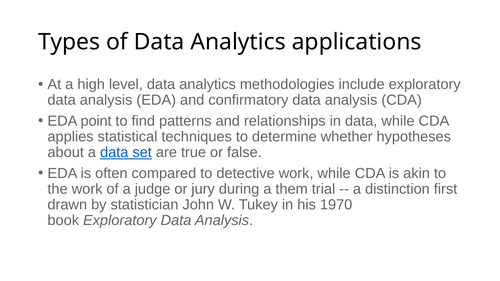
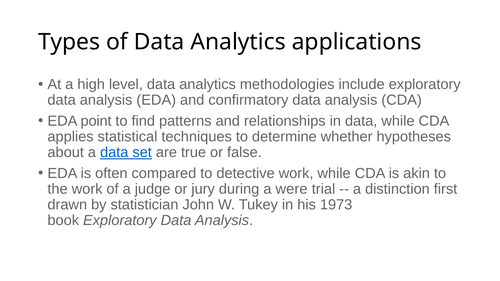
them: them -> were
1970: 1970 -> 1973
